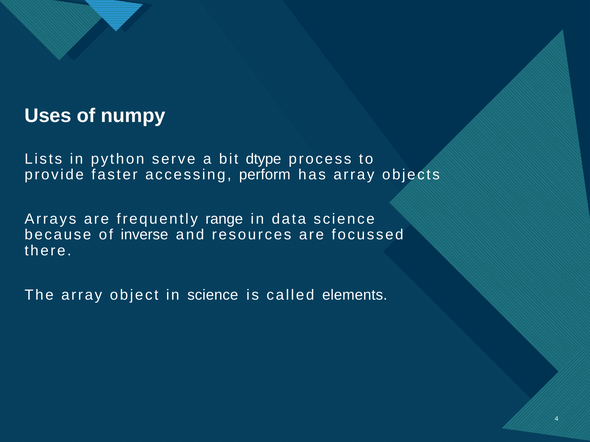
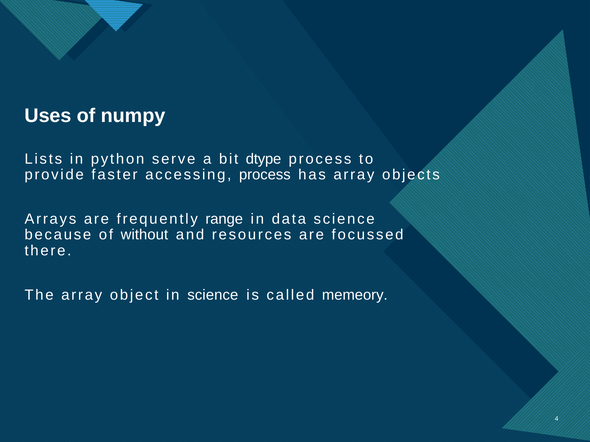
accessing perform: perform -> process
inverse: inverse -> without
elements: elements -> memeory
